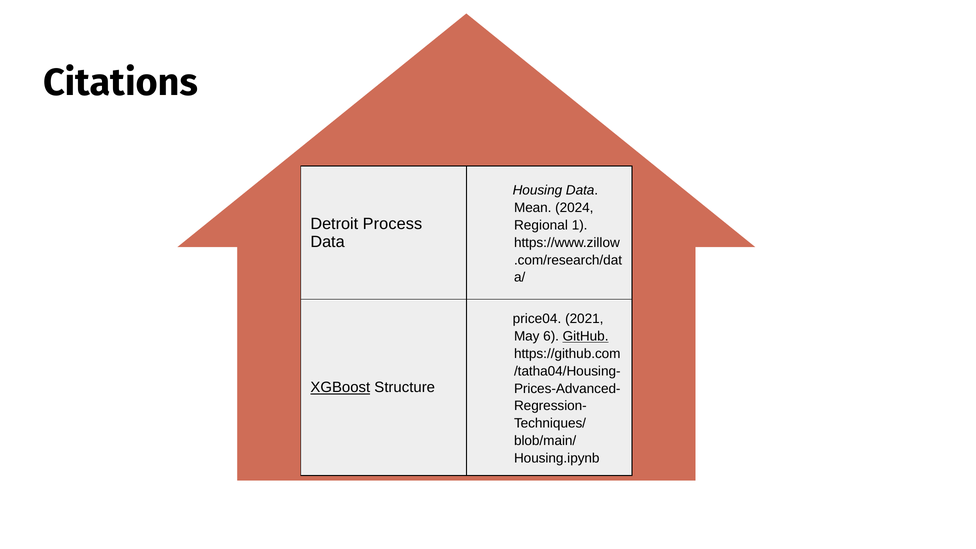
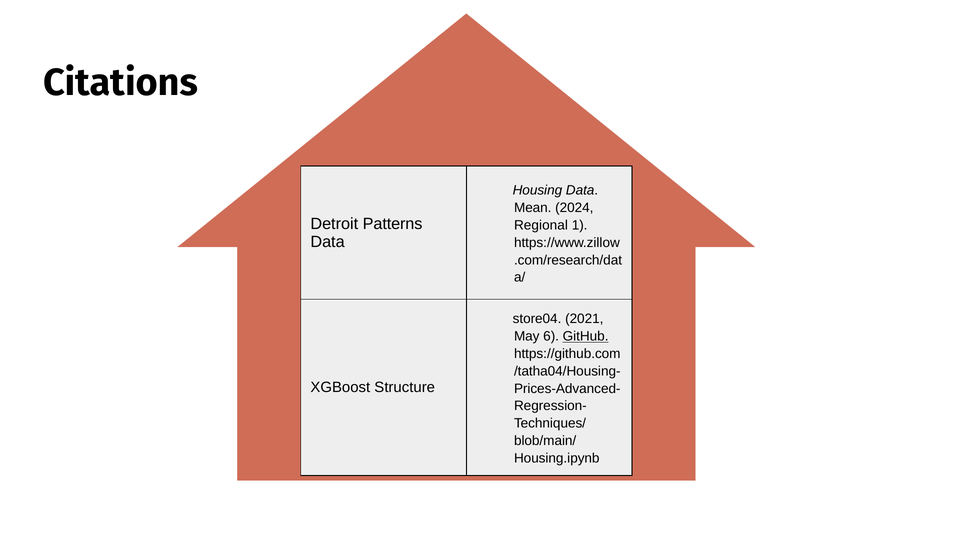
Process: Process -> Patterns
price04: price04 -> store04
XGBoost underline: present -> none
